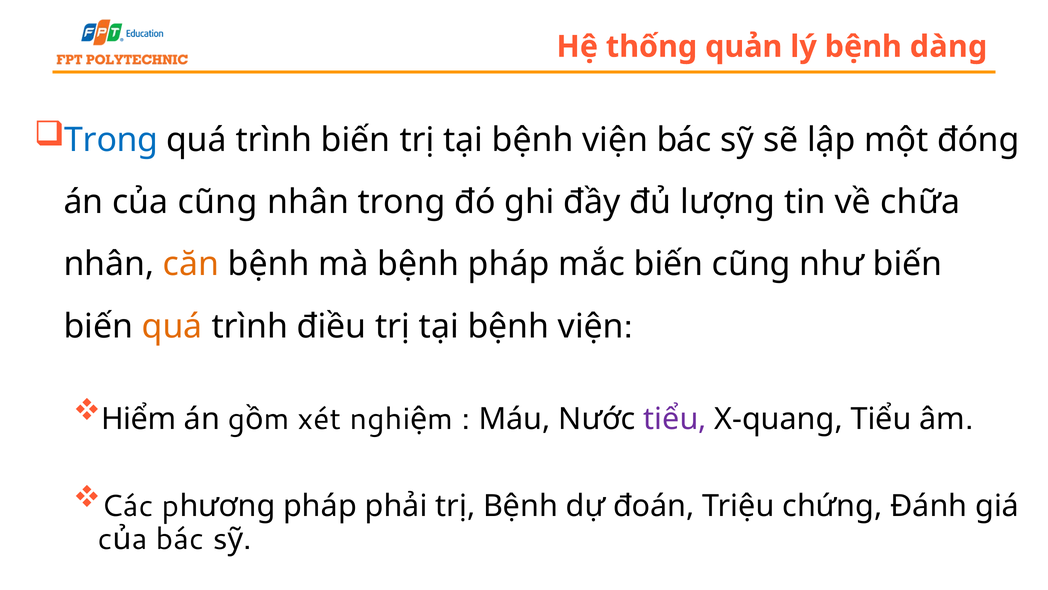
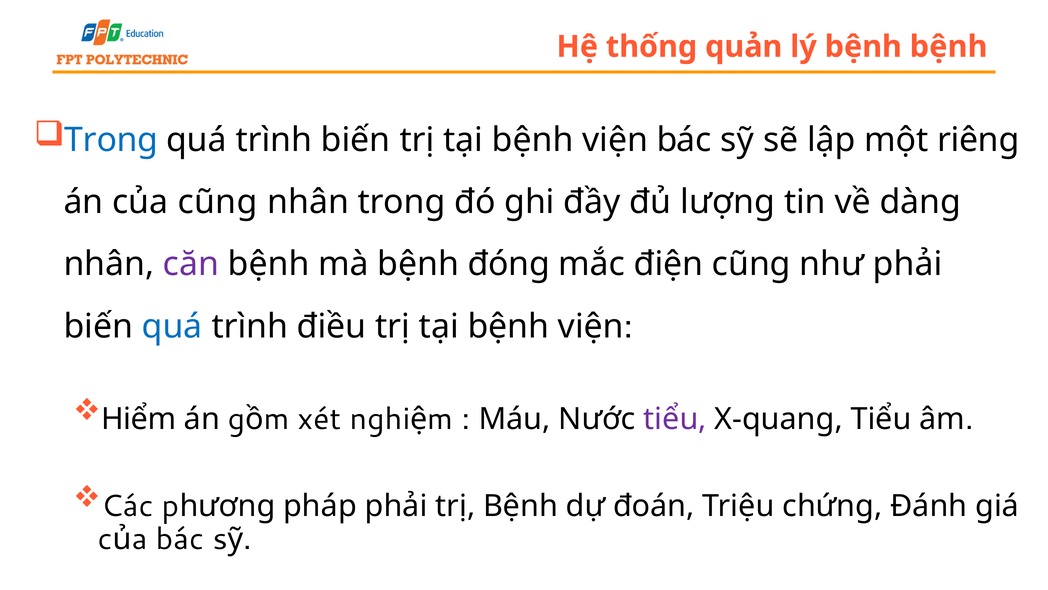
bệnh dàng: dàng -> bệnh
đóng: đóng -> riêng
chữa: chữa -> dàng
căn colour: orange -> purple
bệnh pháp: pháp -> đóng
mắc biến: biến -> điện
như biến: biến -> phải
quá at (172, 326) colour: orange -> blue
